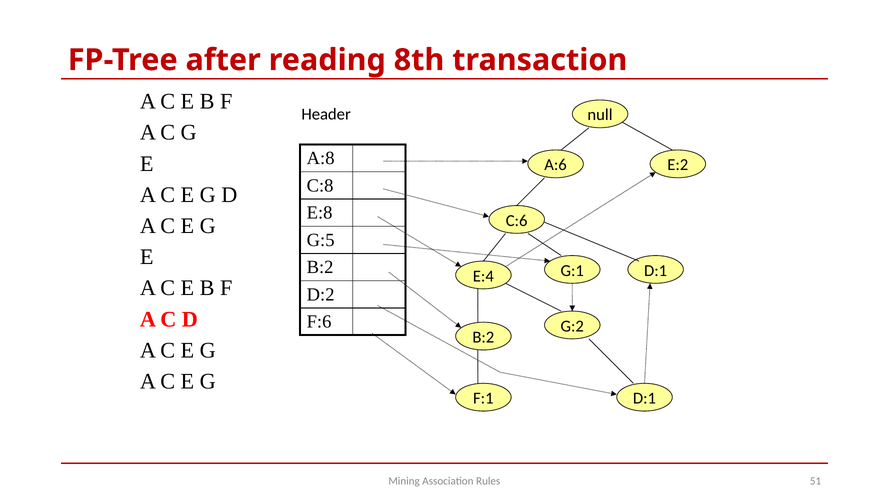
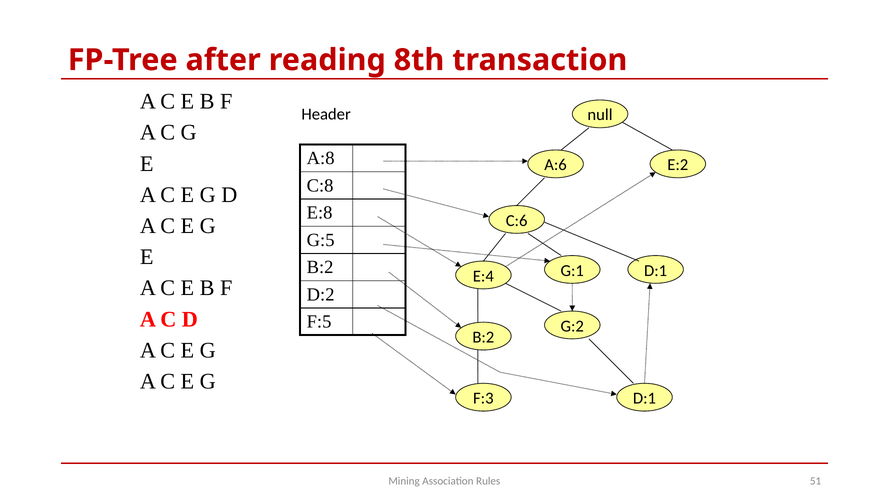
F:6: F:6 -> F:5
F:1: F:1 -> F:3
